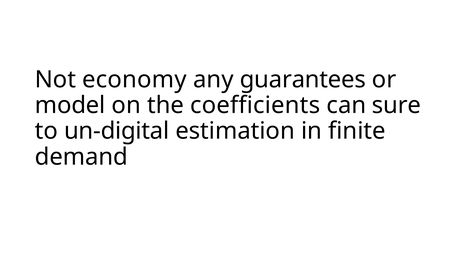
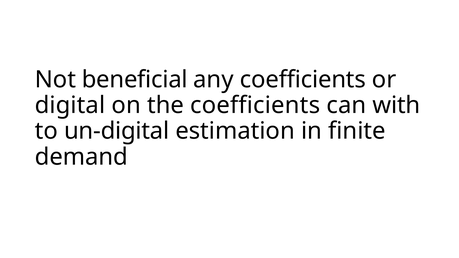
economy: economy -> beneficial
any guarantees: guarantees -> coefficients
model: model -> digital
sure: sure -> with
